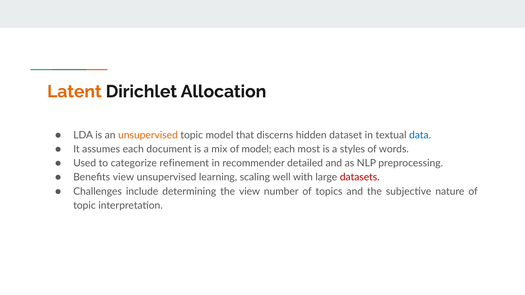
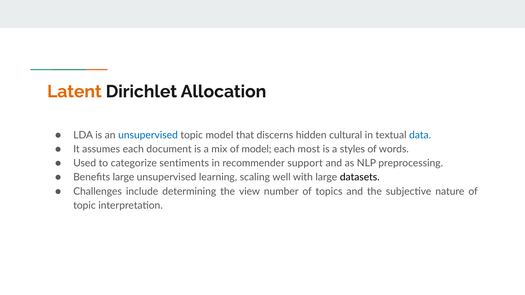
unsupervised at (148, 135) colour: orange -> blue
dataset: dataset -> cultural
refinement: refinement -> sentiments
detailed: detailed -> support
Benefits view: view -> large
datasets colour: red -> black
